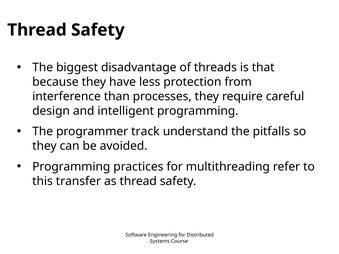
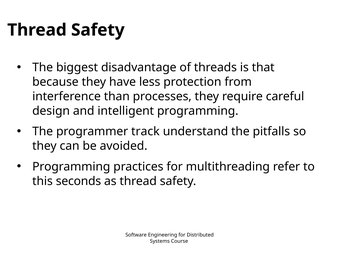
transfer: transfer -> seconds
